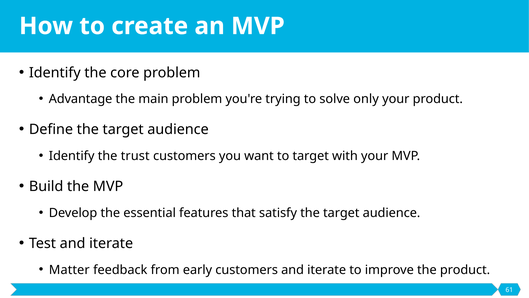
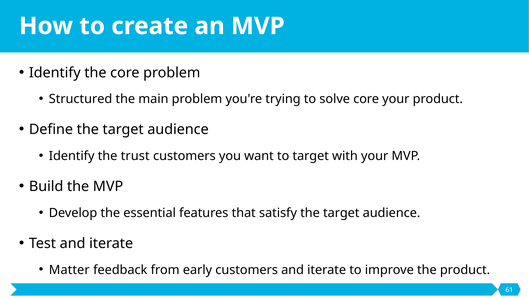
Advantage: Advantage -> Structured
solve only: only -> core
